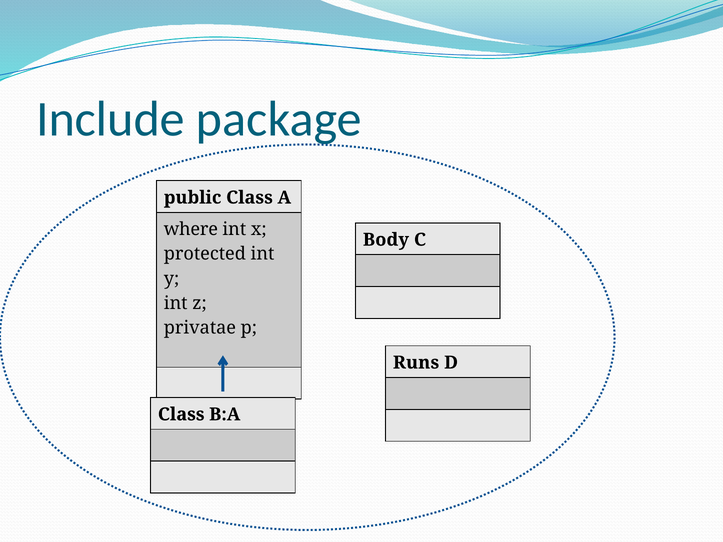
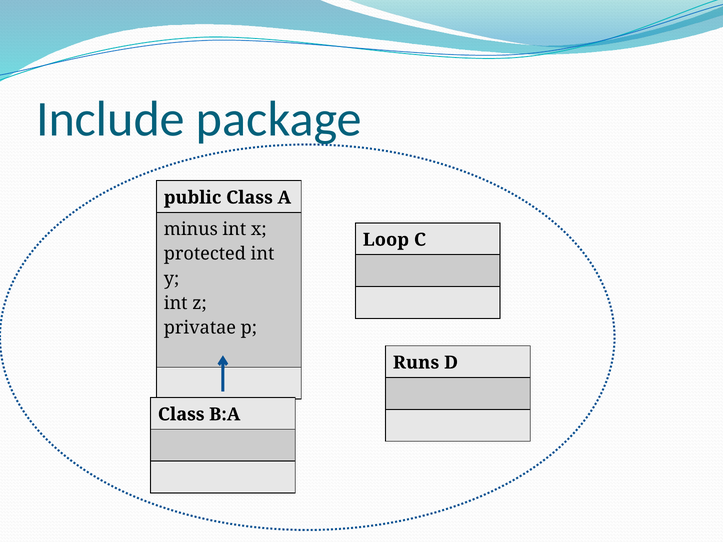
where: where -> minus
Body: Body -> Loop
